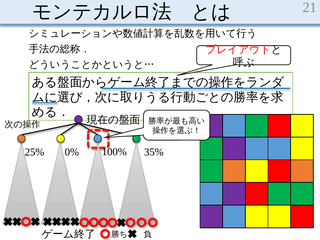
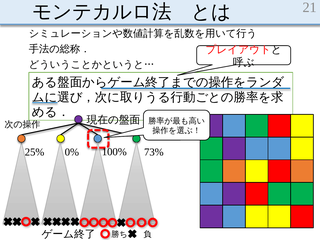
35%: 35% -> 73%
